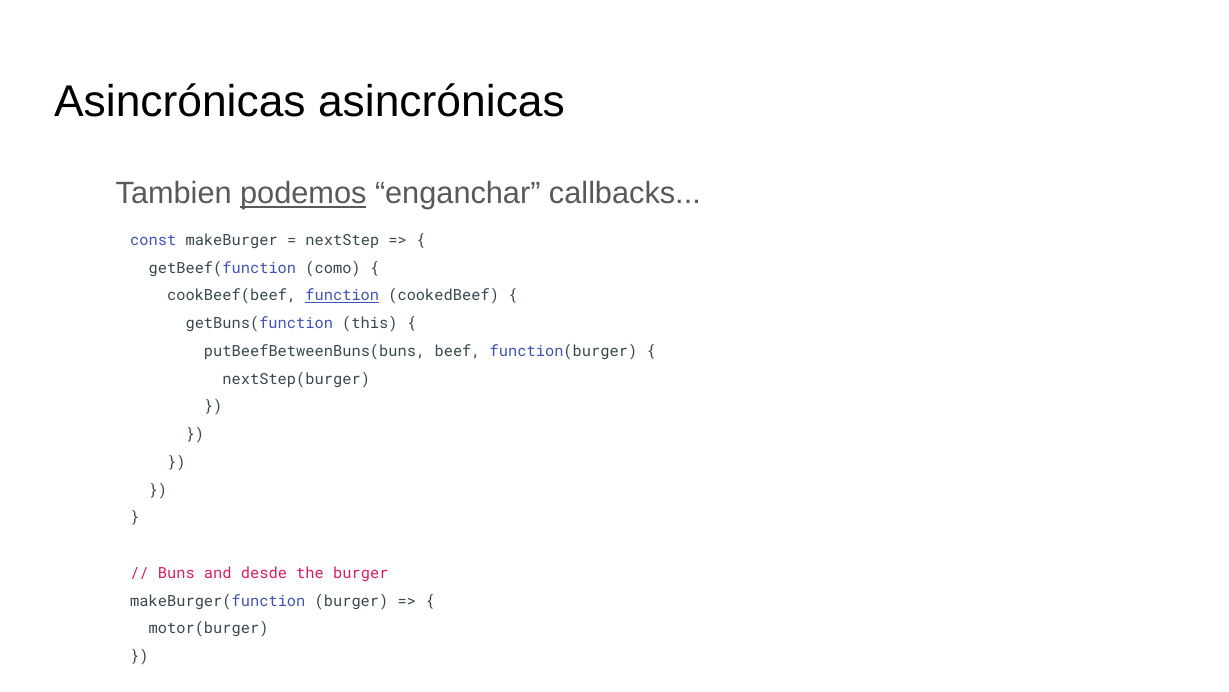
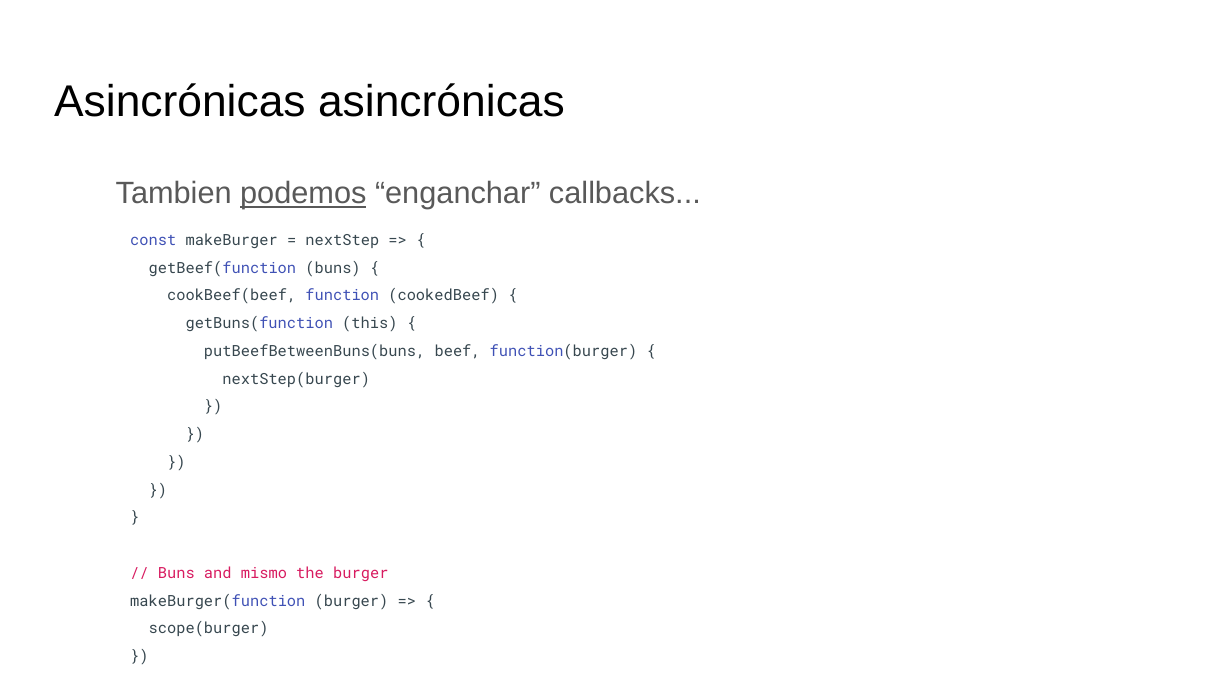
getBeef(function como: como -> buns
function underline: present -> none
desde: desde -> mismo
motor(burger: motor(burger -> scope(burger
